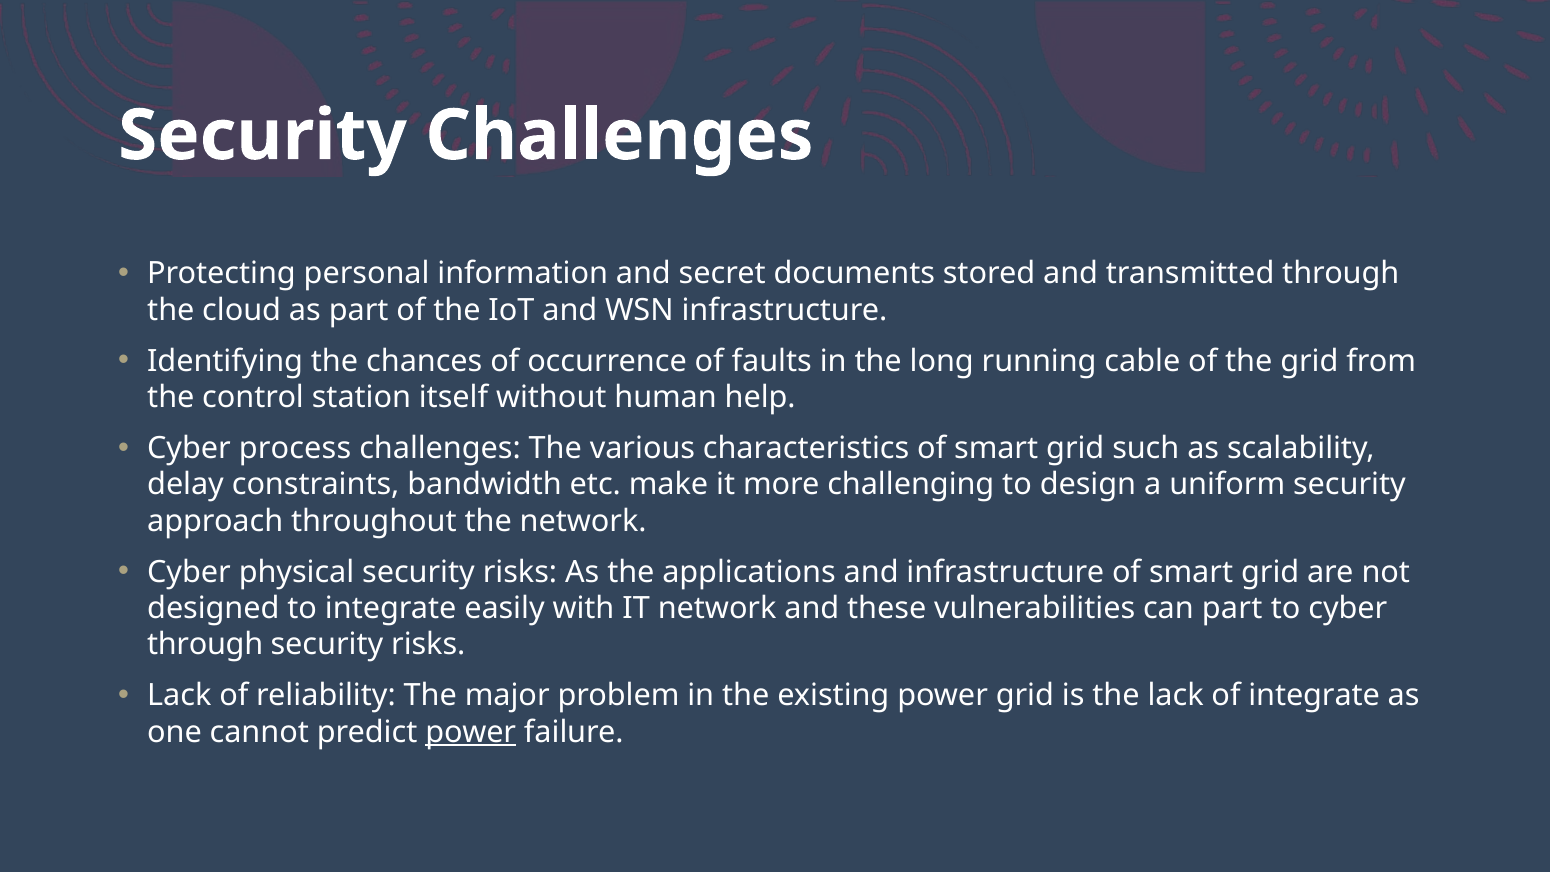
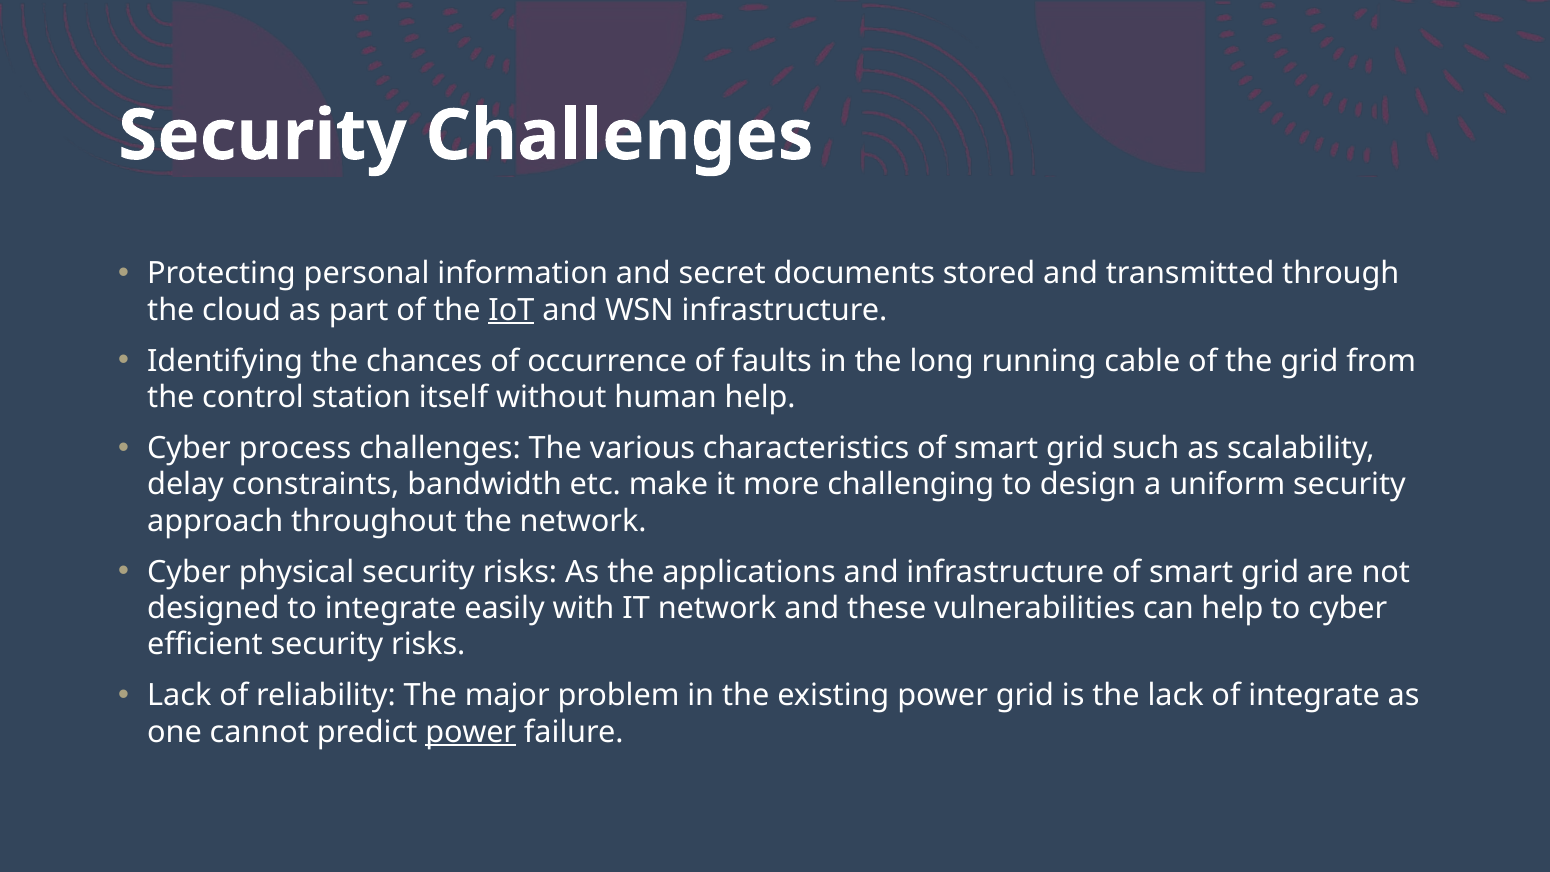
IoT underline: none -> present
can part: part -> help
through at (205, 645): through -> efficient
